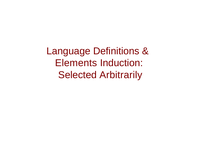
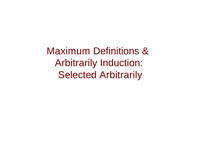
Language: Language -> Maximum
Elements at (76, 63): Elements -> Arbitrarily
